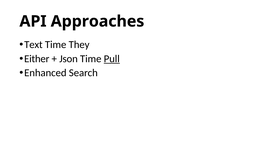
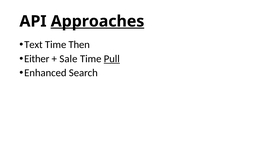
Approaches underline: none -> present
They: They -> Then
Json: Json -> Sale
